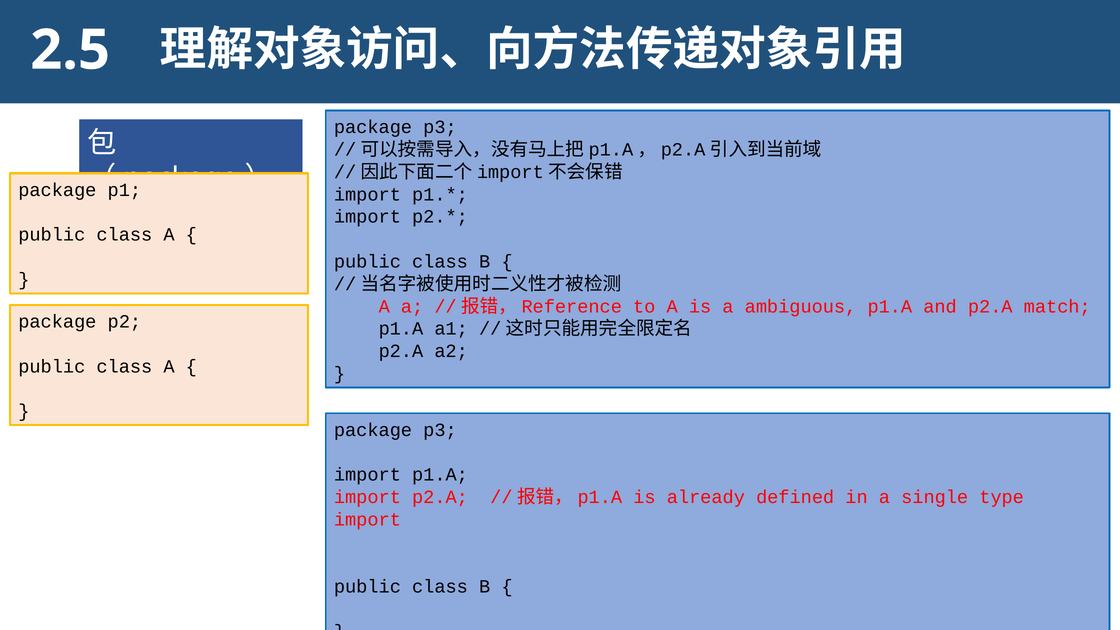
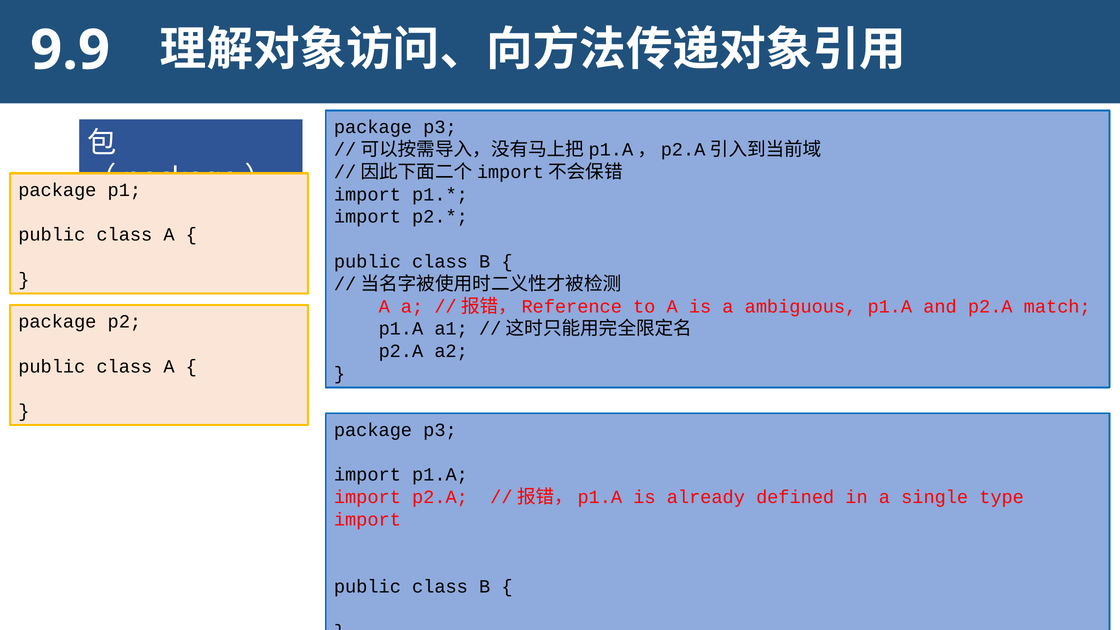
2.5: 2.5 -> 9.9
